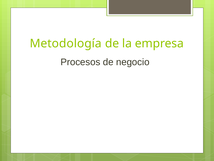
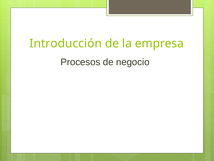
Metodología: Metodología -> Introducción
